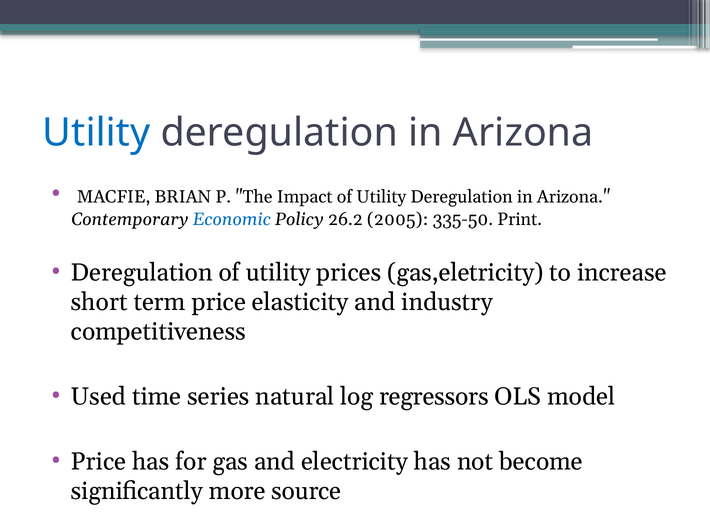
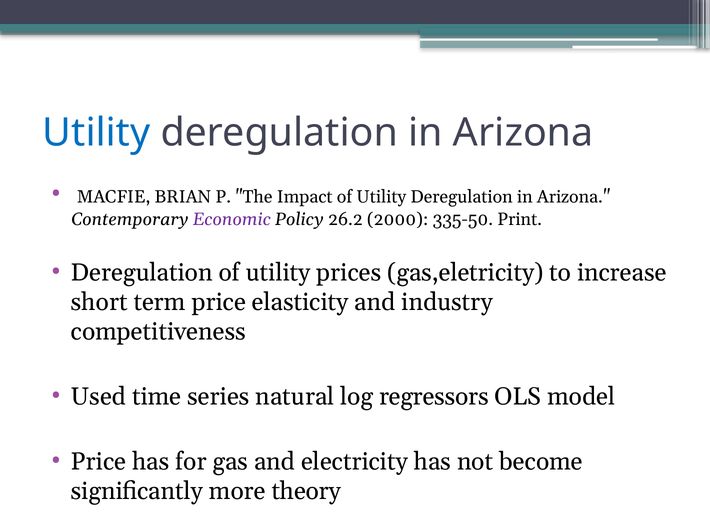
Economic colour: blue -> purple
2005: 2005 -> 2000
source: source -> theory
